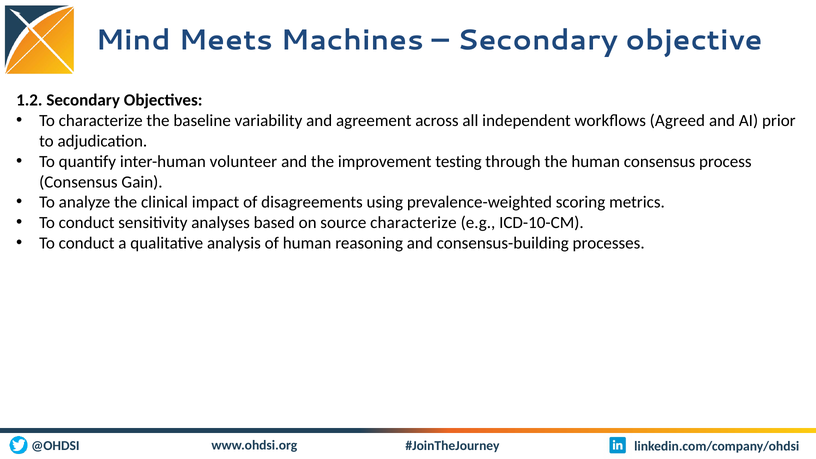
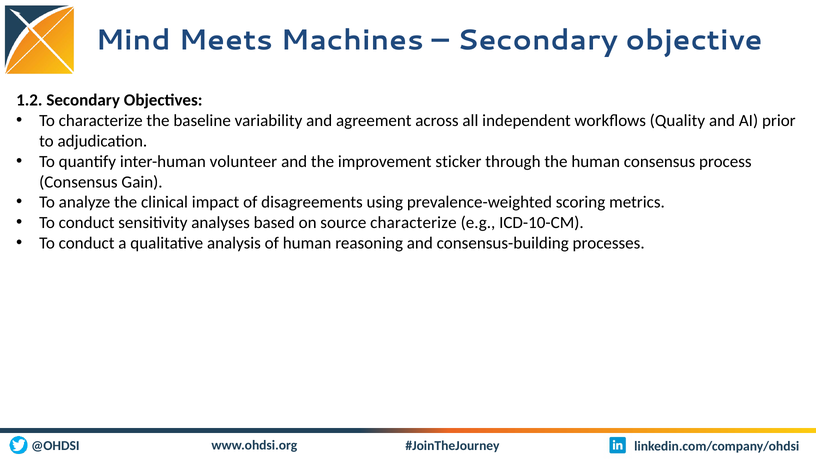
Agreed: Agreed -> Quality
testing: testing -> sticker
